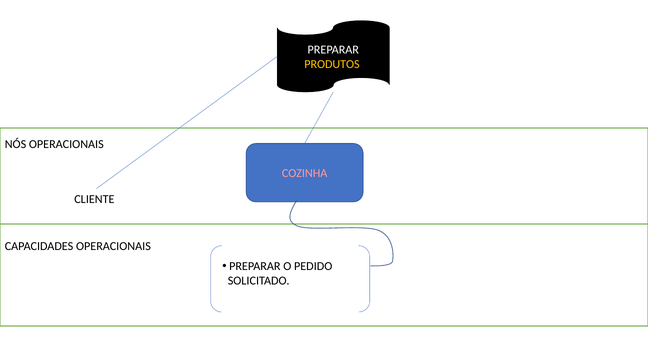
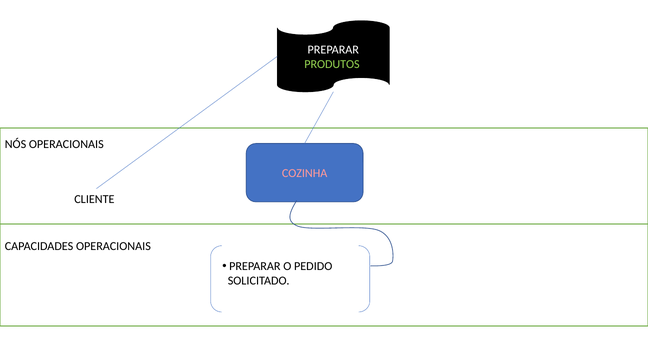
PRODUTOS colour: yellow -> light green
